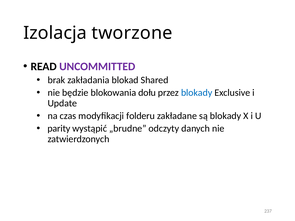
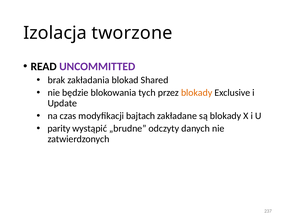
dołu: dołu -> tych
blokady at (197, 93) colour: blue -> orange
folderu: folderu -> bajtach
